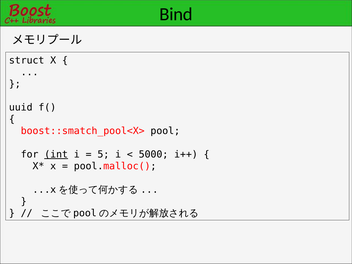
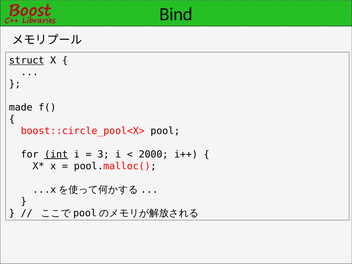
struct underline: none -> present
uuid: uuid -> made
boost::smatch_pool<X>: boost::smatch_pool<X> -> boost::circle_pool<X>
5: 5 -> 3
5000: 5000 -> 2000
